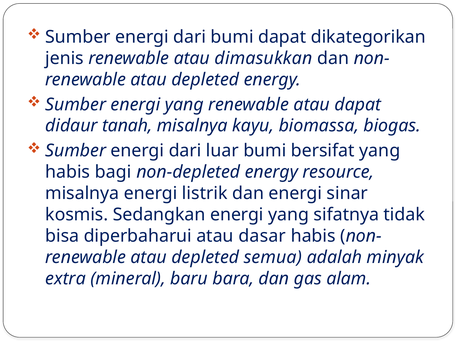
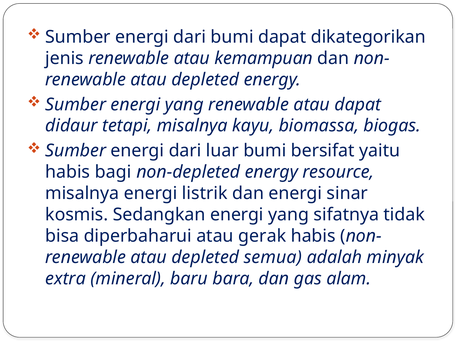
dimasukkan: dimasukkan -> kemampuan
tanah: tanah -> tetapi
bersifat yang: yang -> yaitu
dasar: dasar -> gerak
